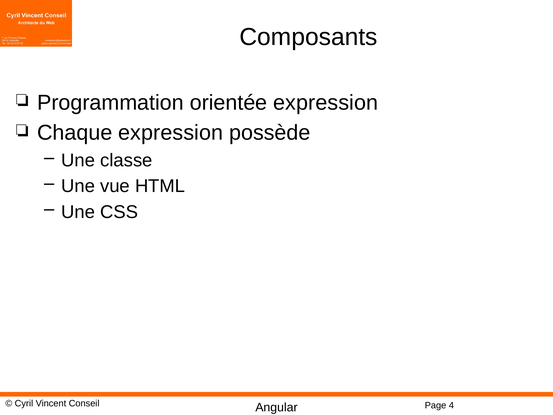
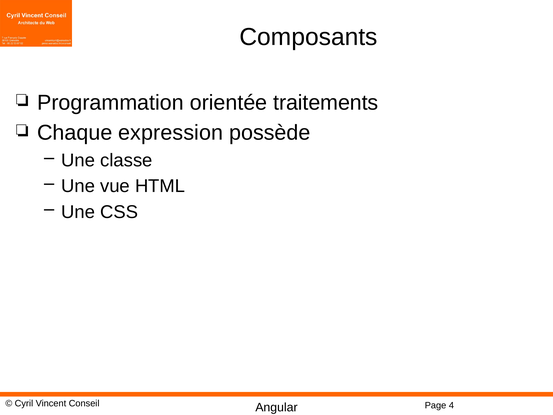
orientée expression: expression -> traitements
